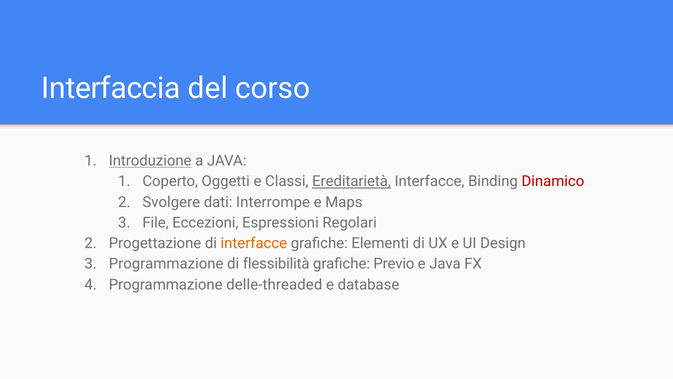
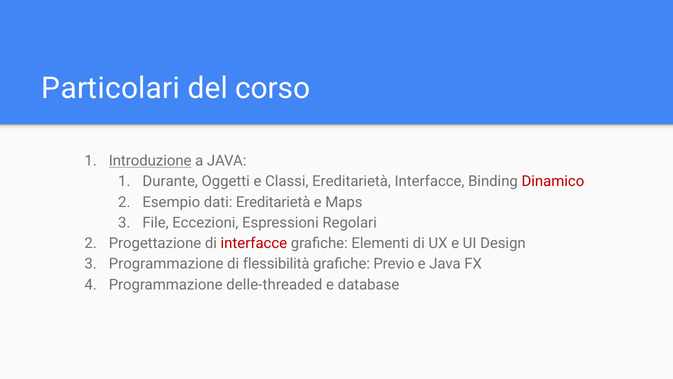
Interfaccia: Interfaccia -> Particolari
Coperto: Coperto -> Durante
Ereditarietà at (352, 181) underline: present -> none
Svolgere: Svolgere -> Esempio
dati Interrompe: Interrompe -> Ereditarietà
interfacce at (254, 243) colour: orange -> red
